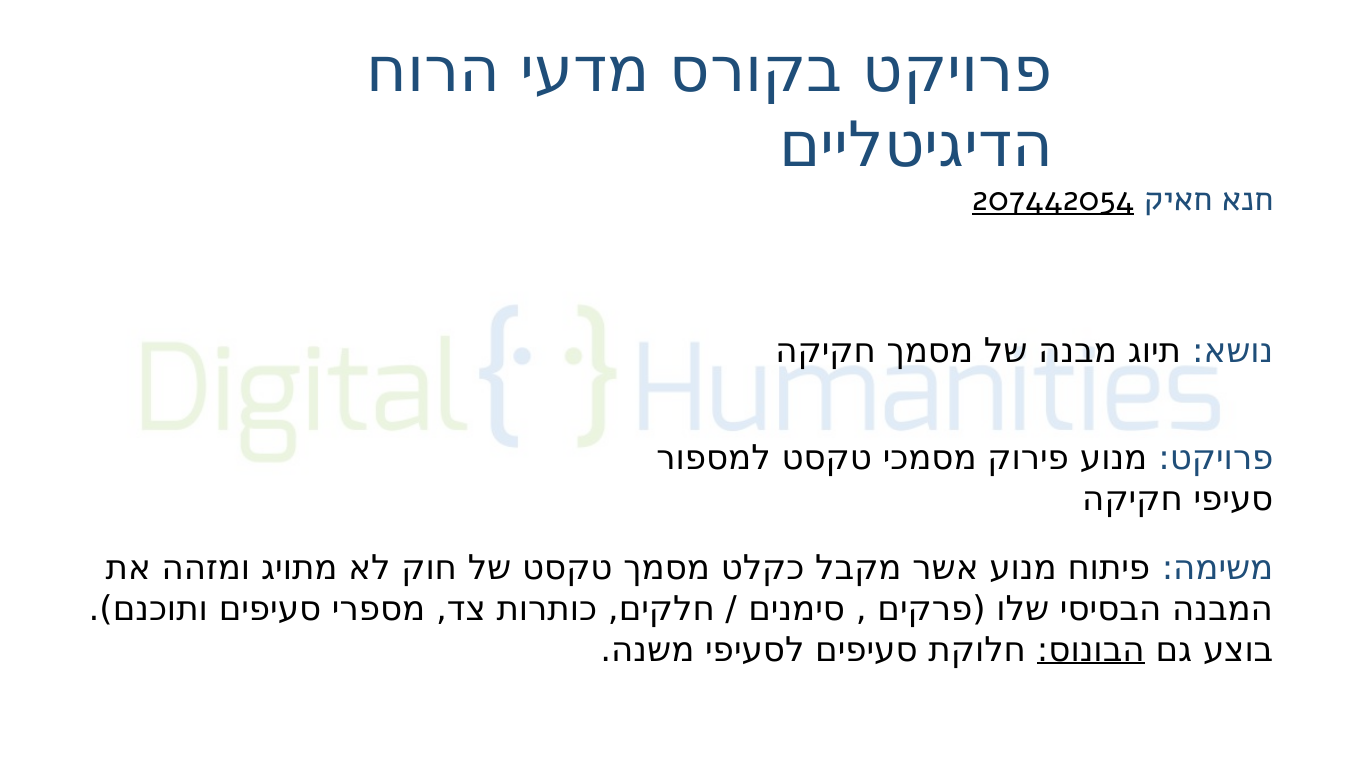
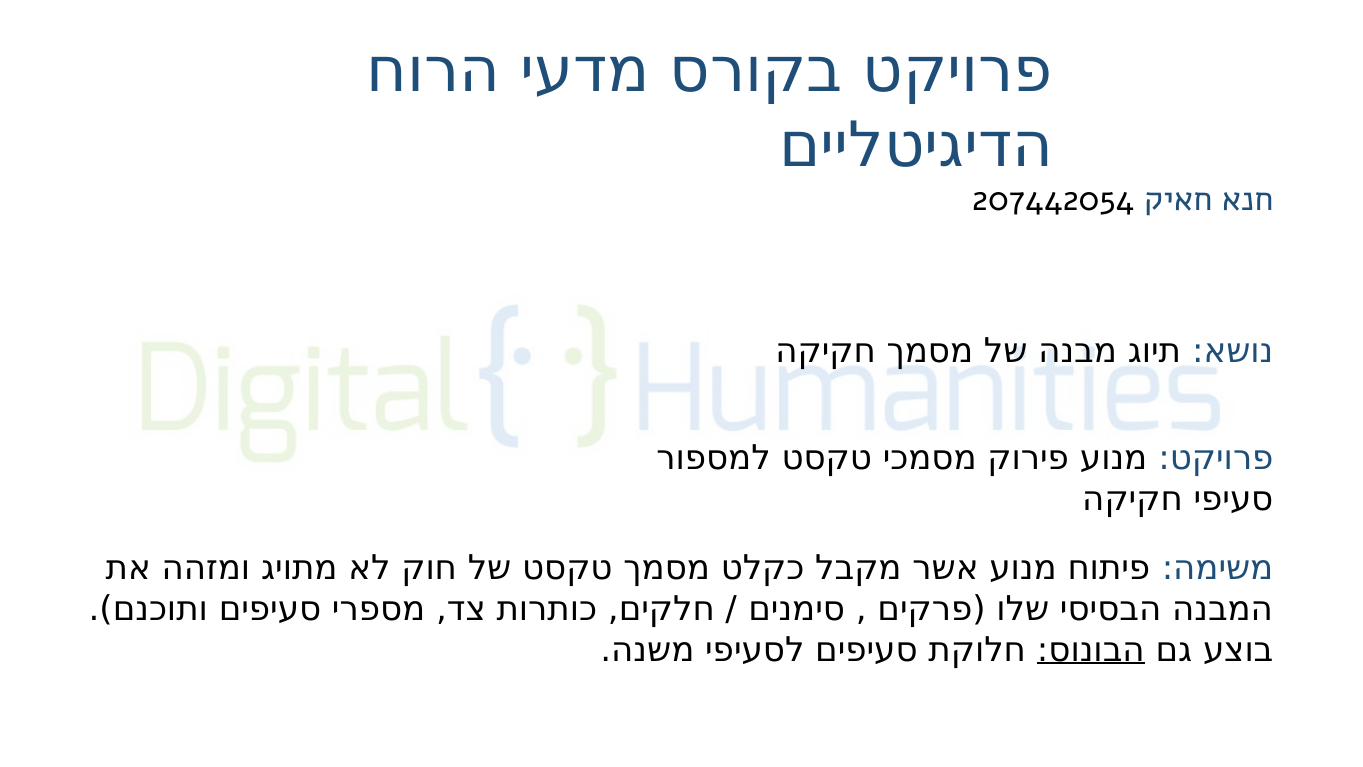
207442054 underline: present -> none
